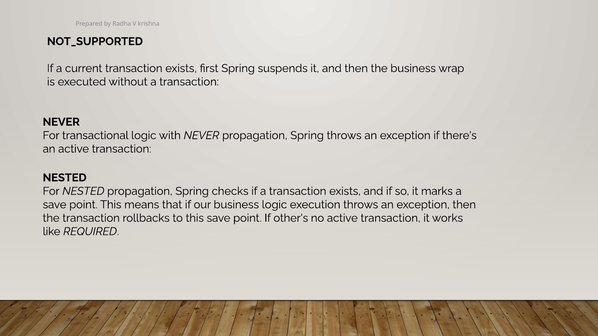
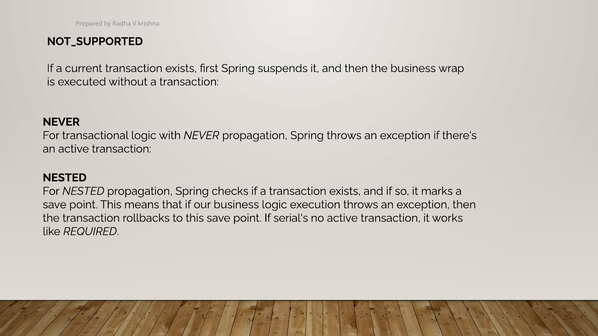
other's: other's -> serial's
